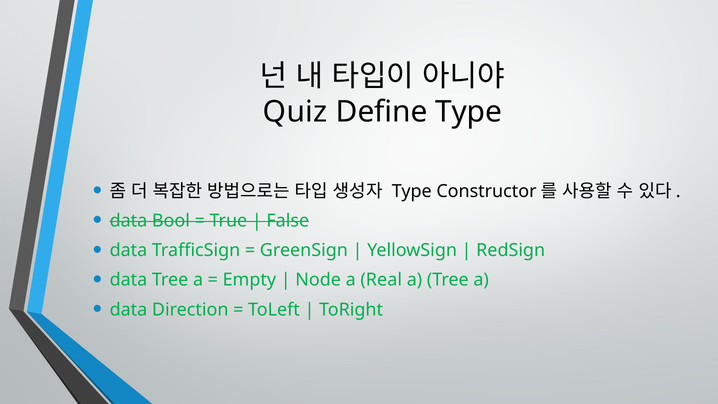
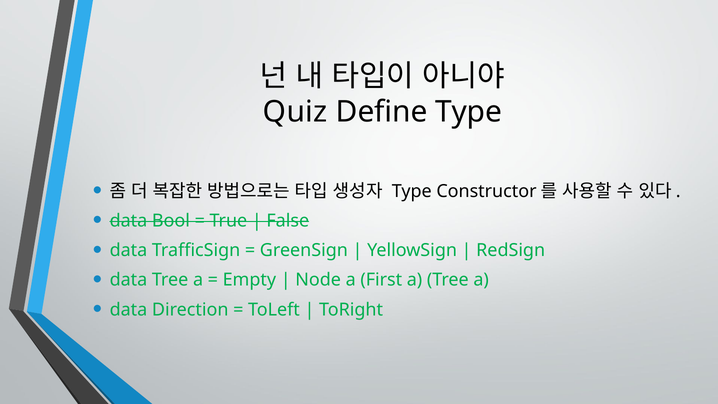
Real: Real -> First
